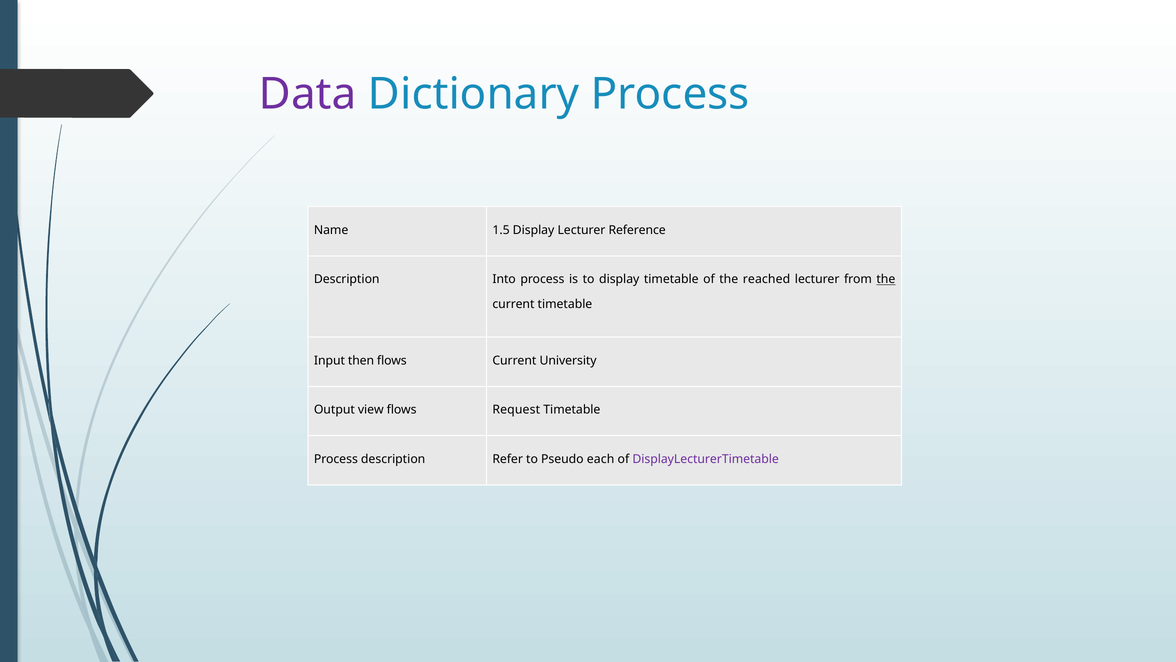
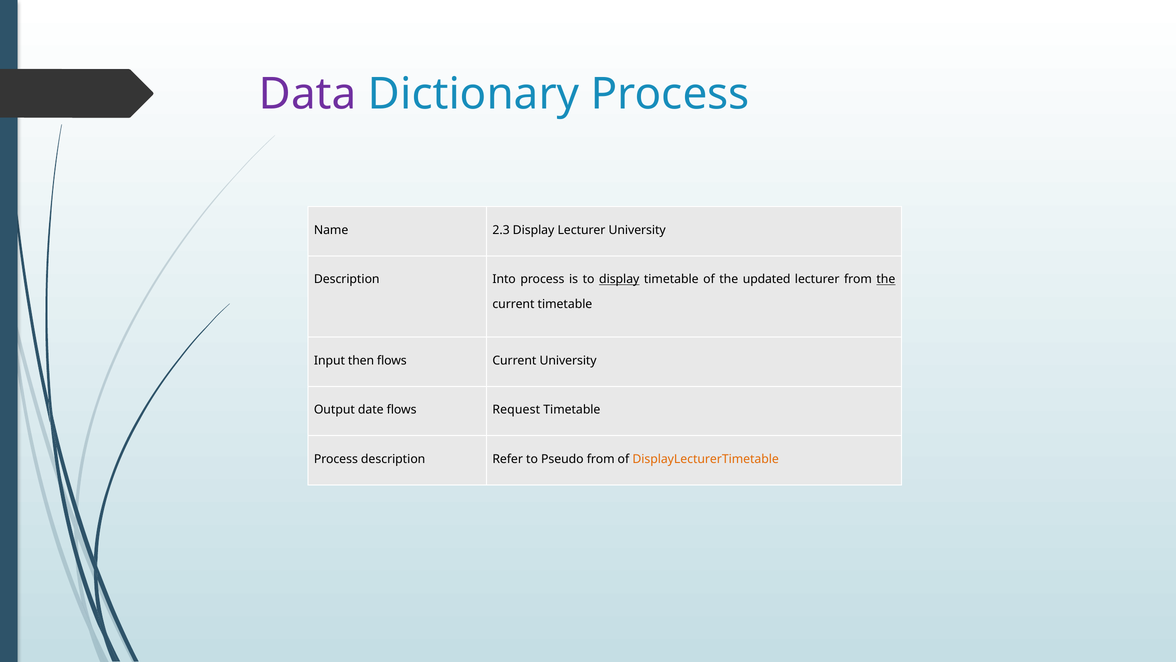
1.5: 1.5 -> 2.3
Lecturer Reference: Reference -> University
display at (619, 279) underline: none -> present
reached: reached -> updated
view: view -> date
Pseudo each: each -> from
DisplayLecturerTimetable colour: purple -> orange
